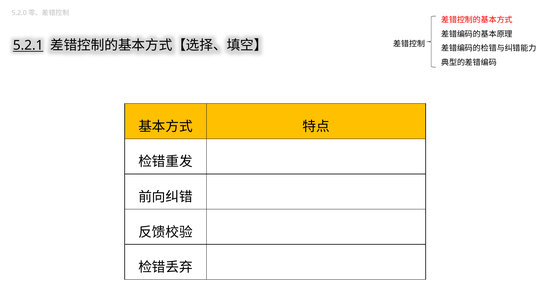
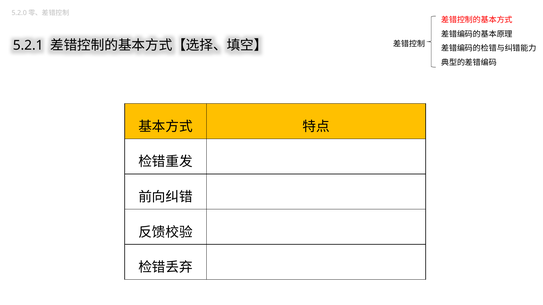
5.2.1 underline: present -> none
